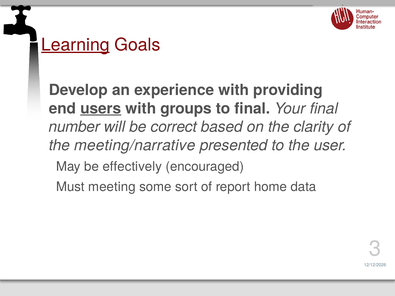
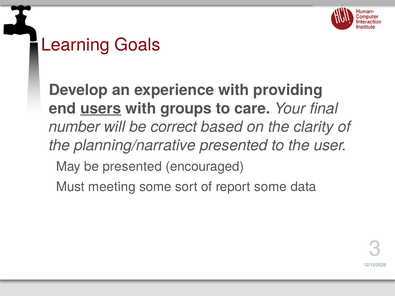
Learning underline: present -> none
to final: final -> care
meeting/narrative: meeting/narrative -> planning/narrative
be effectively: effectively -> presented
report home: home -> some
